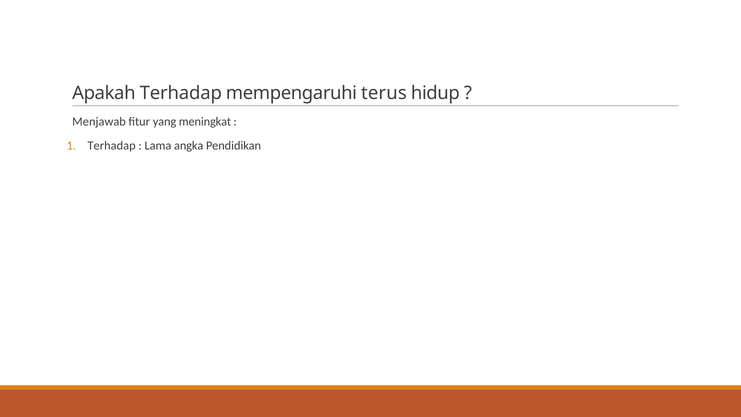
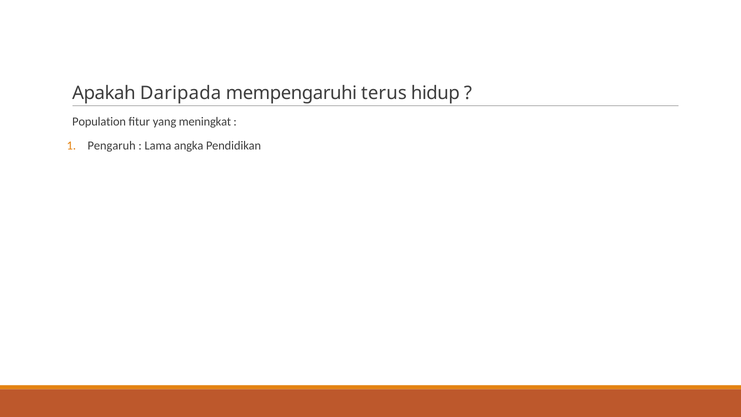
Apakah Terhadap: Terhadap -> Daripada
Menjawab: Menjawab -> Population
Terhadap at (112, 146): Terhadap -> Pengaruh
